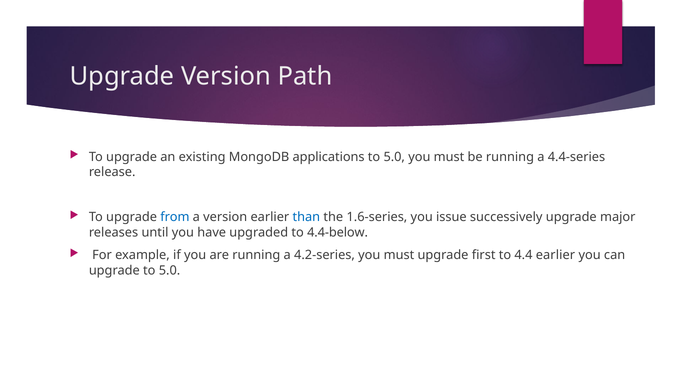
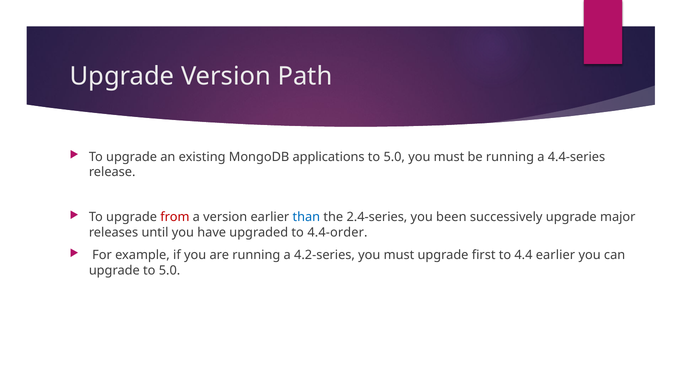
from colour: blue -> red
1.6-series: 1.6-series -> 2.4-series
issue: issue -> been
4.4-below: 4.4-below -> 4.4-order
